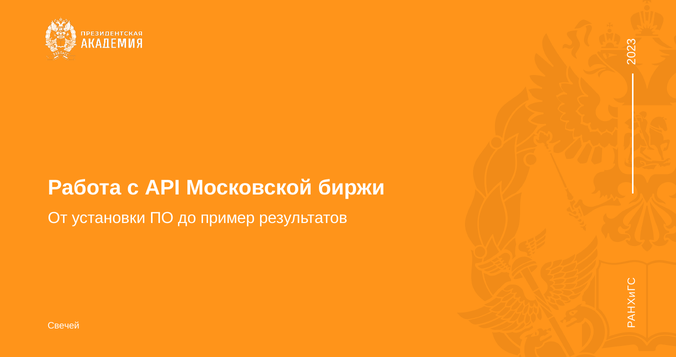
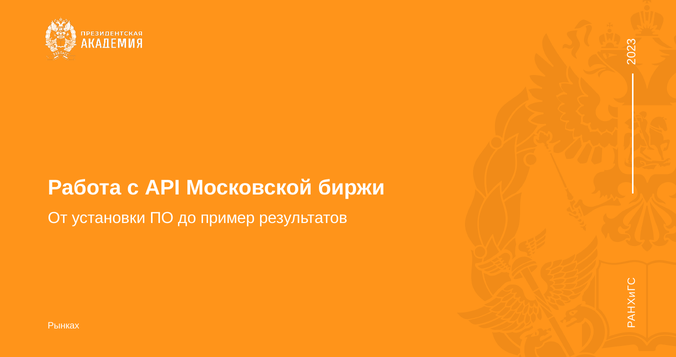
Свечей: Свечей -> Рынках
